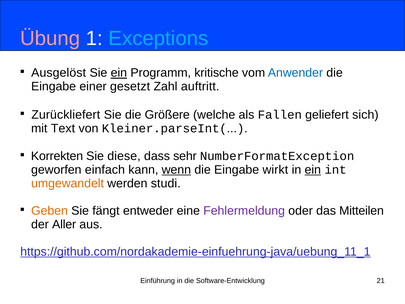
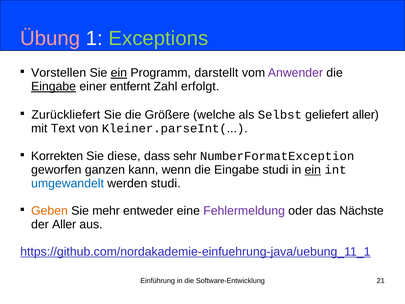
Exceptions colour: light blue -> light green
Ausgelöst: Ausgelöst -> Vorstellen
kritische: kritische -> darstellt
Anwender colour: blue -> purple
Eingabe at (54, 86) underline: none -> present
gesetzt: gesetzt -> entfernt
auftritt: auftritt -> erfolgt
Fallen: Fallen -> Selbst
geliefert sich: sich -> aller
einfach: einfach -> ganzen
wenn underline: present -> none
Eingabe wirkt: wirkt -> studi
umgewandelt colour: orange -> blue
fängt: fängt -> mehr
Mitteilen: Mitteilen -> Nächste
